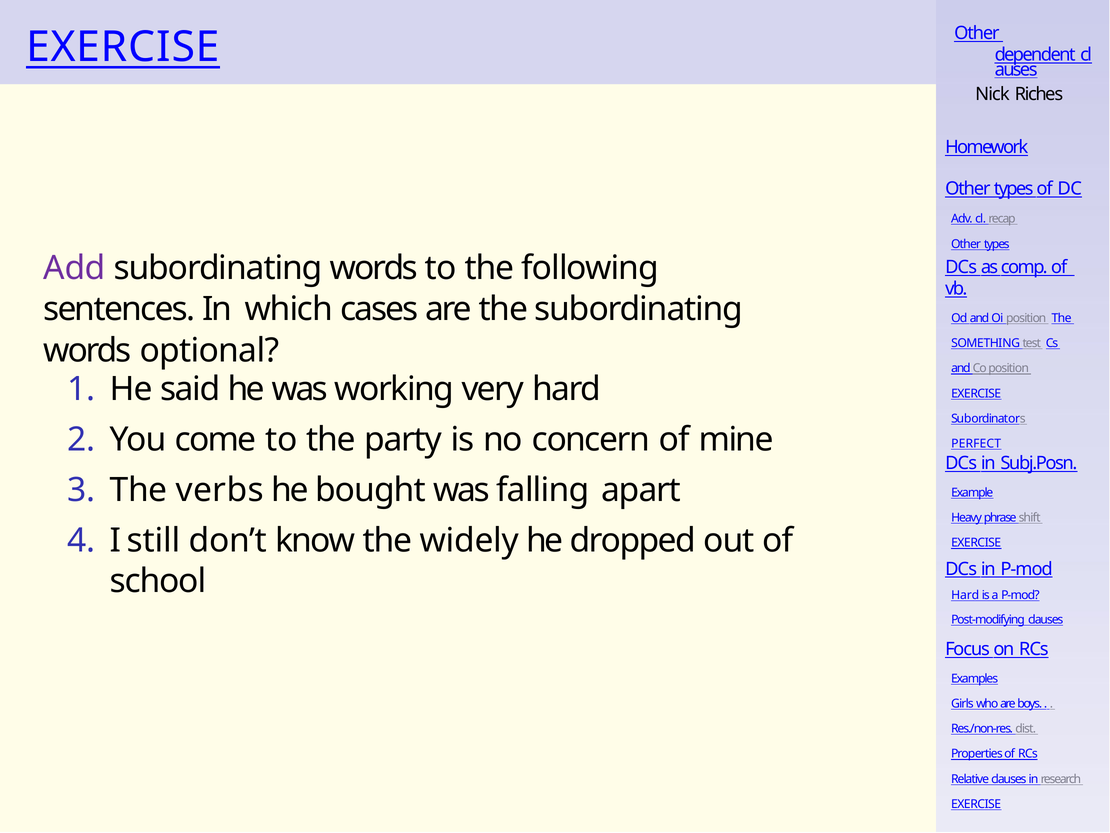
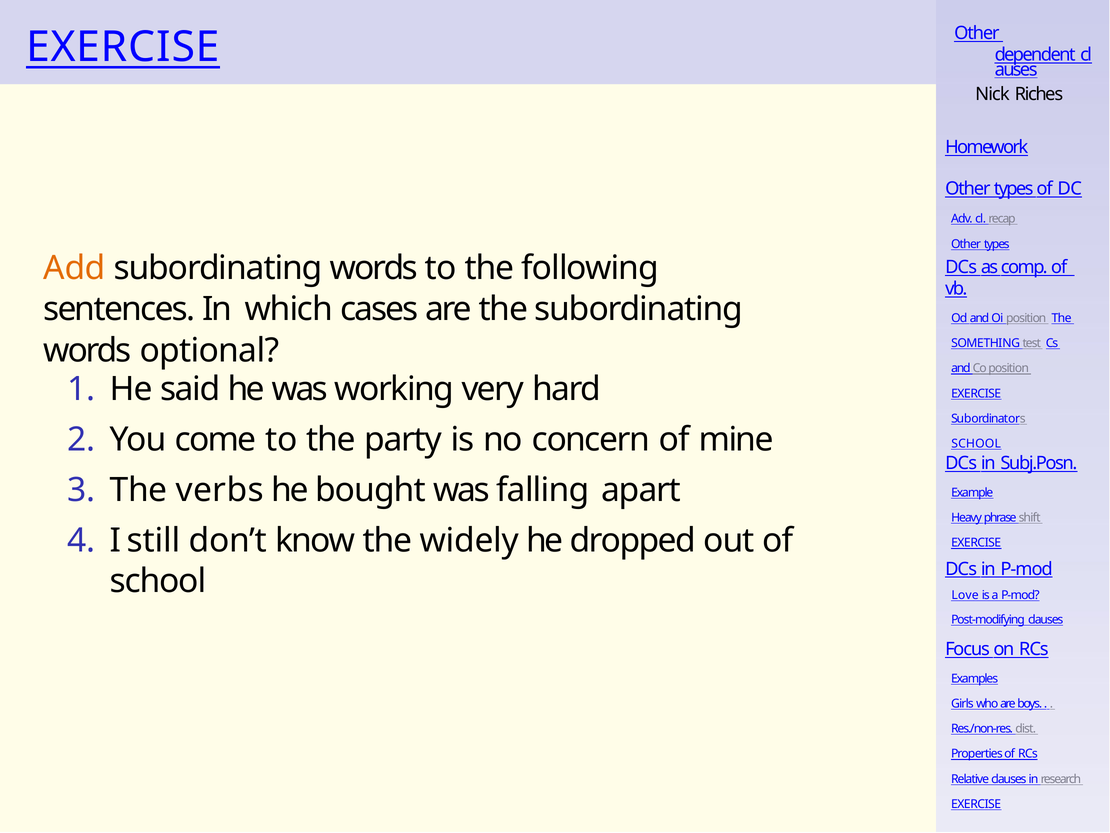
Add colour: purple -> orange
PERFECT at (976, 444): PERFECT -> SCHOOL
Hard at (965, 596): Hard -> Love
